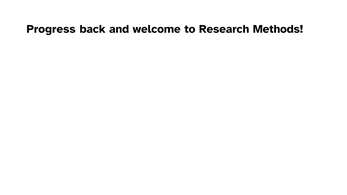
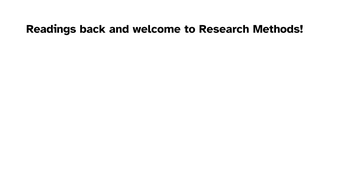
Progress: Progress -> Readings
